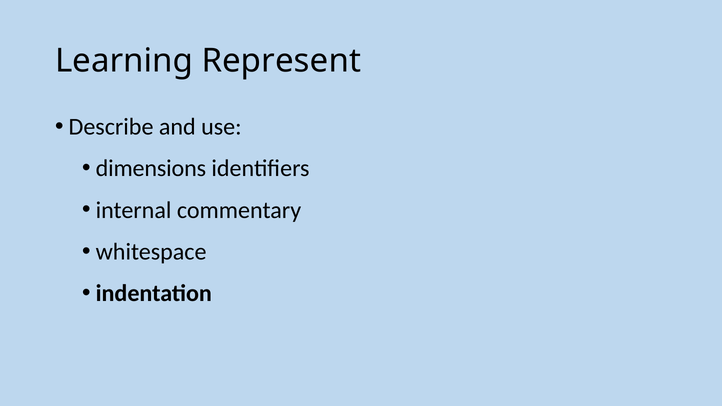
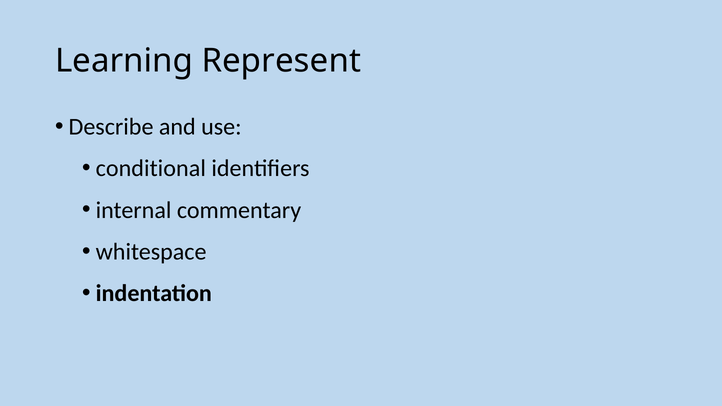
dimensions: dimensions -> conditional
